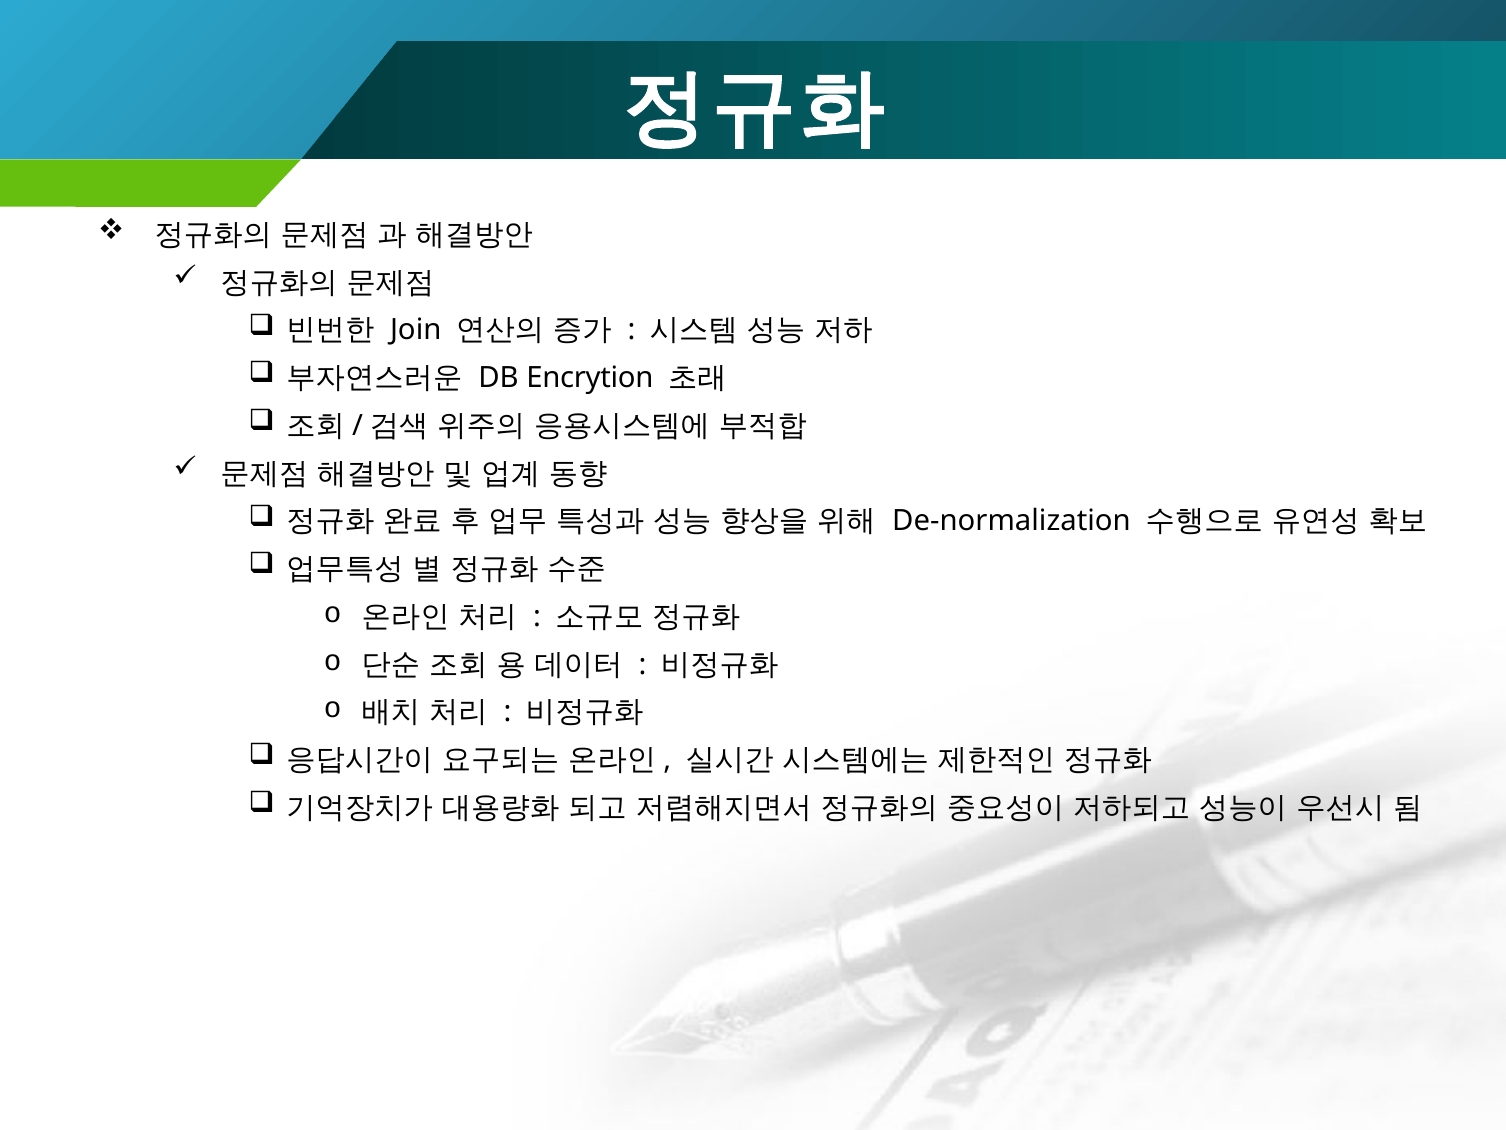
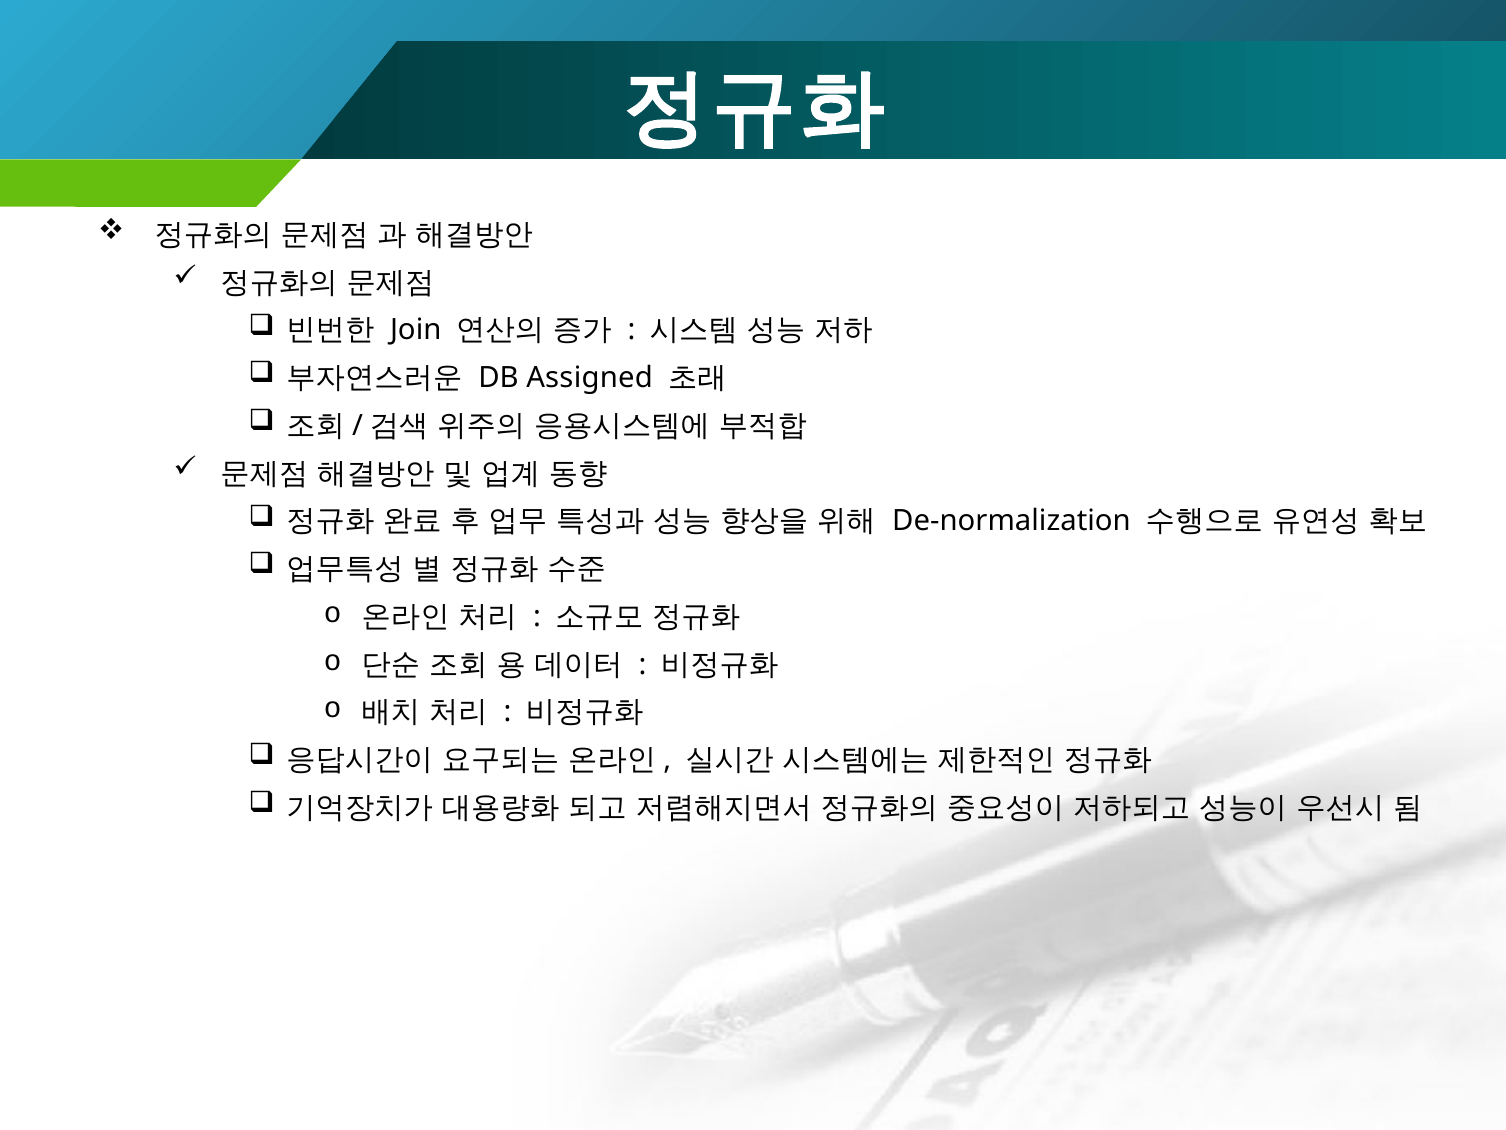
Encrytion: Encrytion -> Assigned
